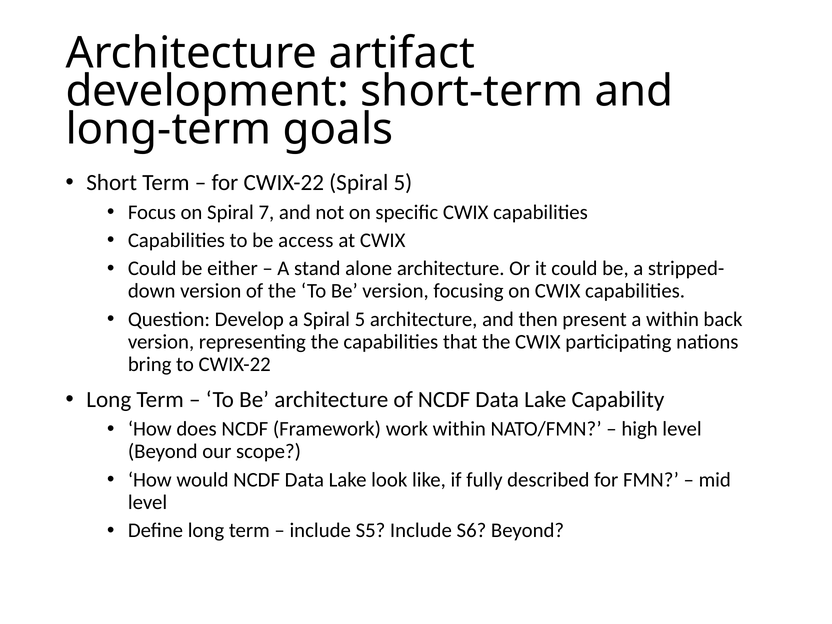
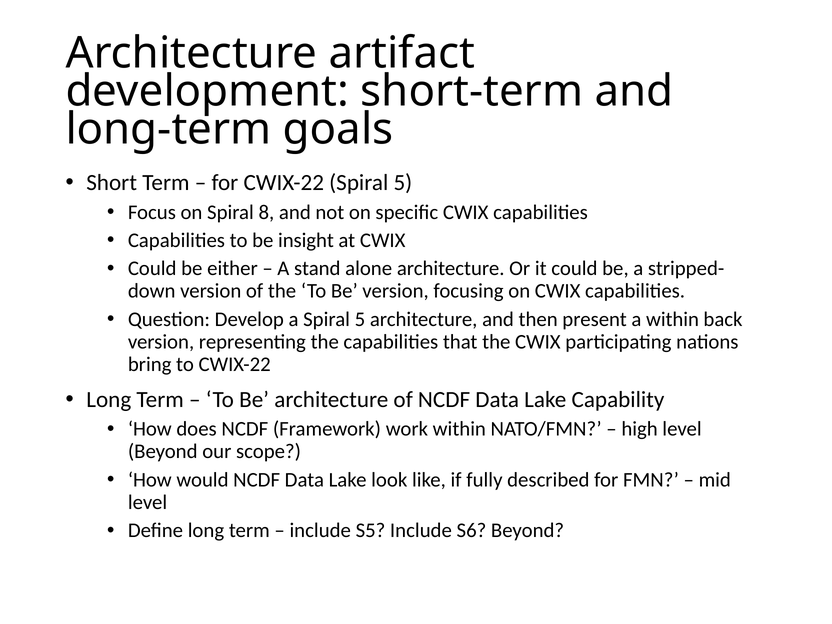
7: 7 -> 8
access: access -> insight
